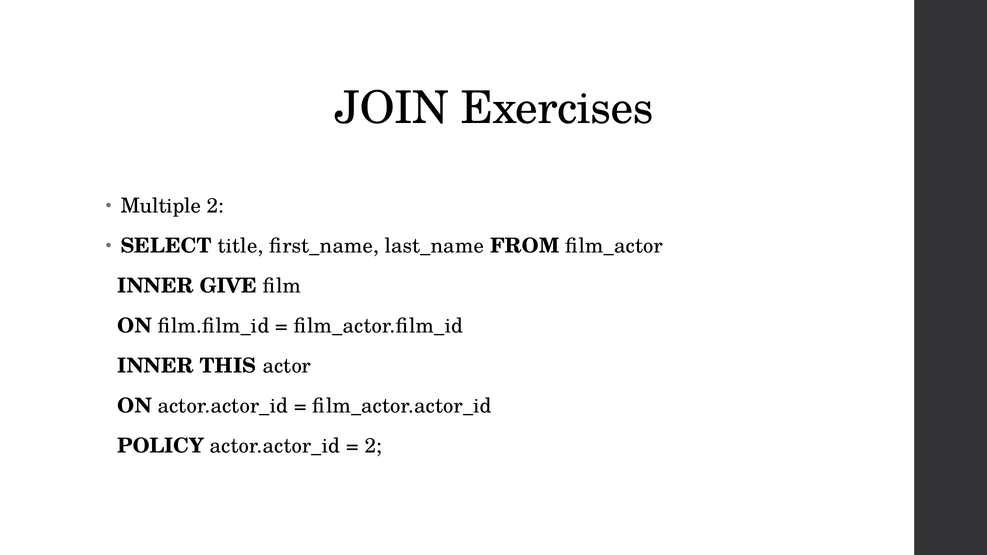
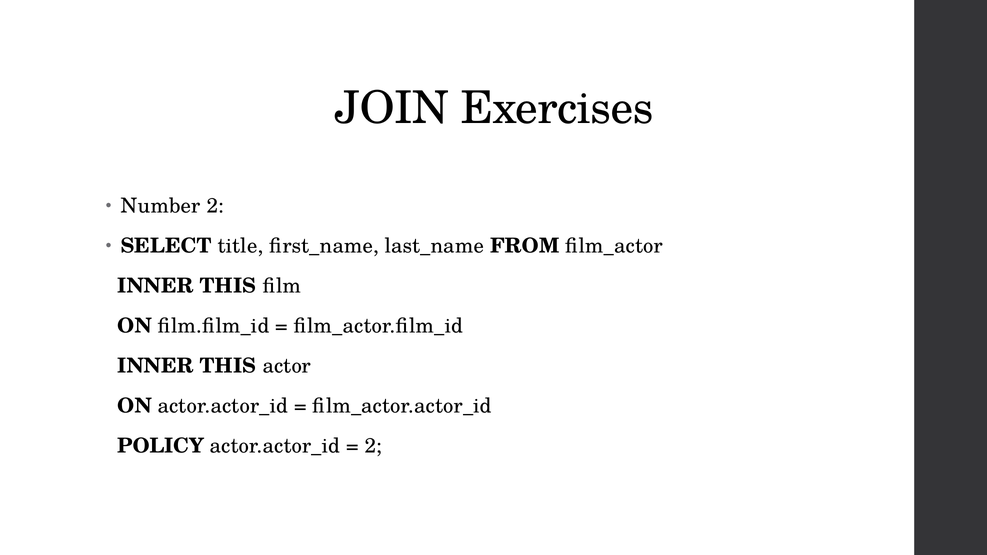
Multiple: Multiple -> Number
GIVE at (228, 286): GIVE -> THIS
